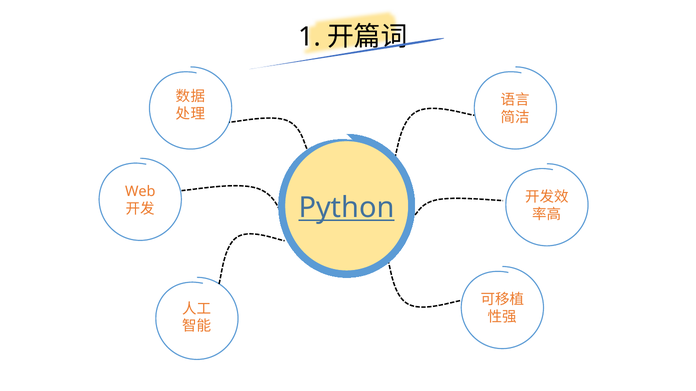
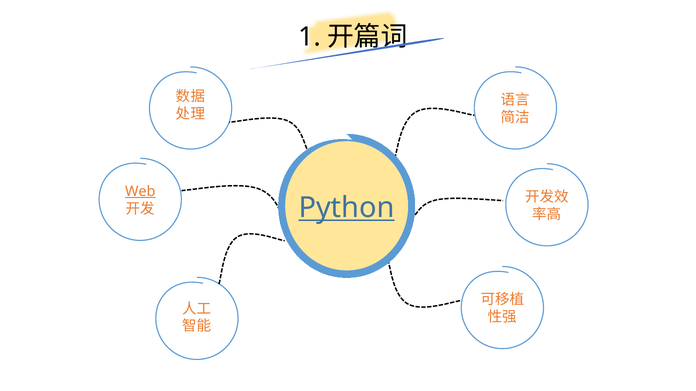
Web underline: none -> present
